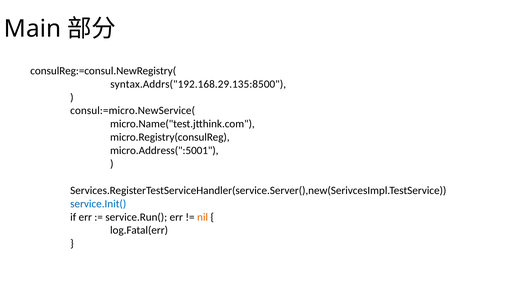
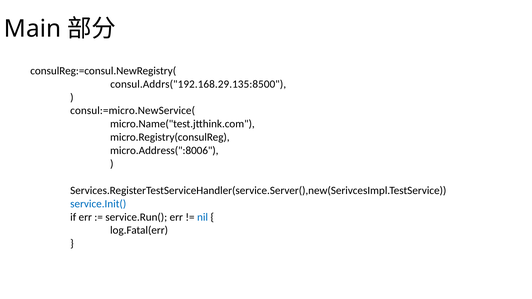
syntax.Addrs("192.168.29.135:8500: syntax.Addrs("192.168.29.135:8500 -> consul.Addrs("192.168.29.135:8500
micro.Address(":5001: micro.Address(":5001 -> micro.Address(":8006
nil colour: orange -> blue
